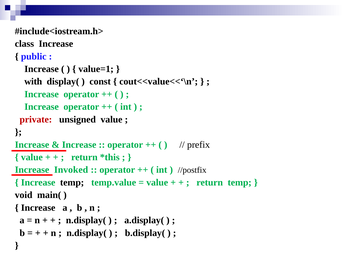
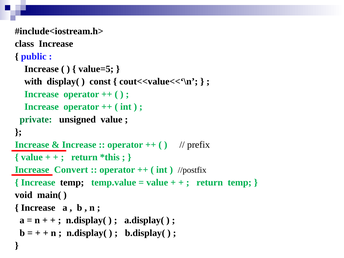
value=1: value=1 -> value=5
private colour: red -> green
Invoked: Invoked -> Convert
